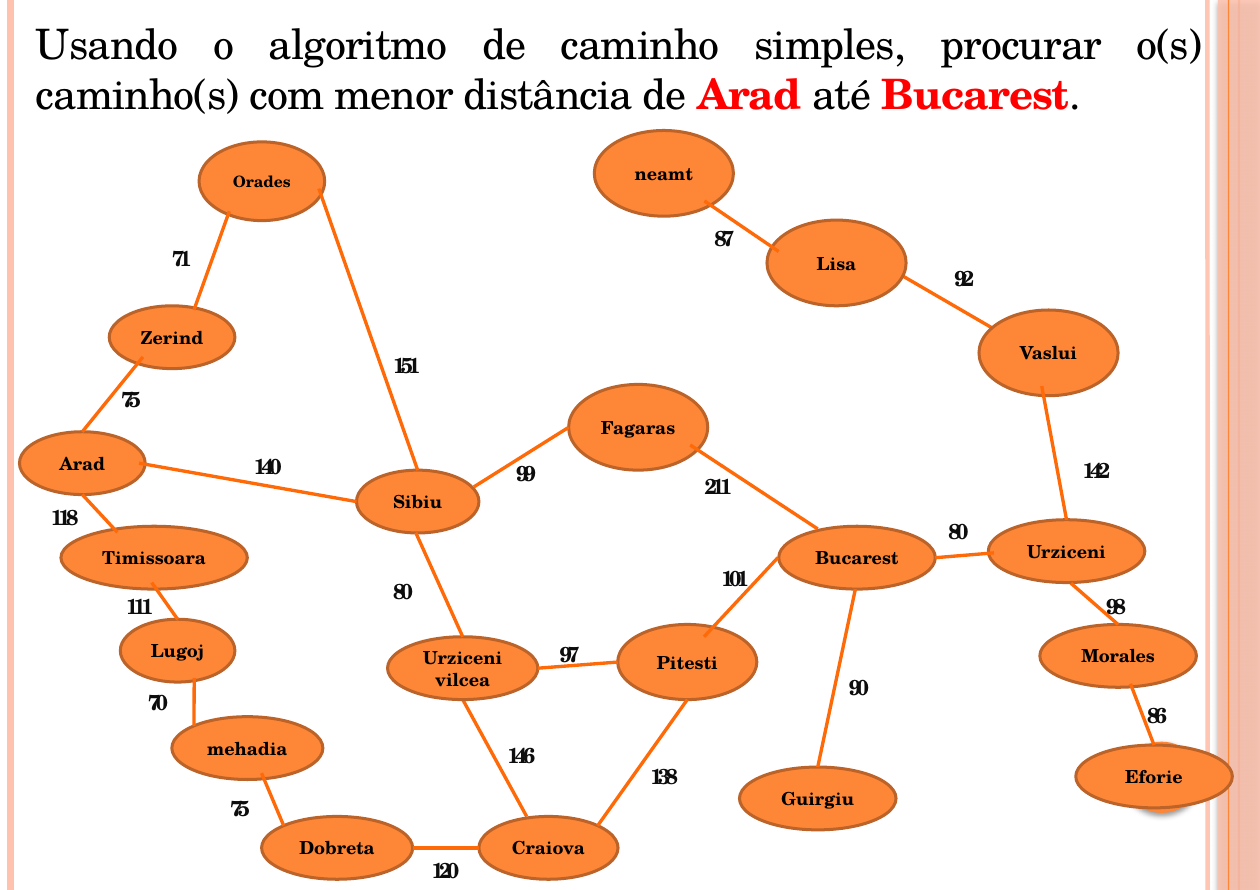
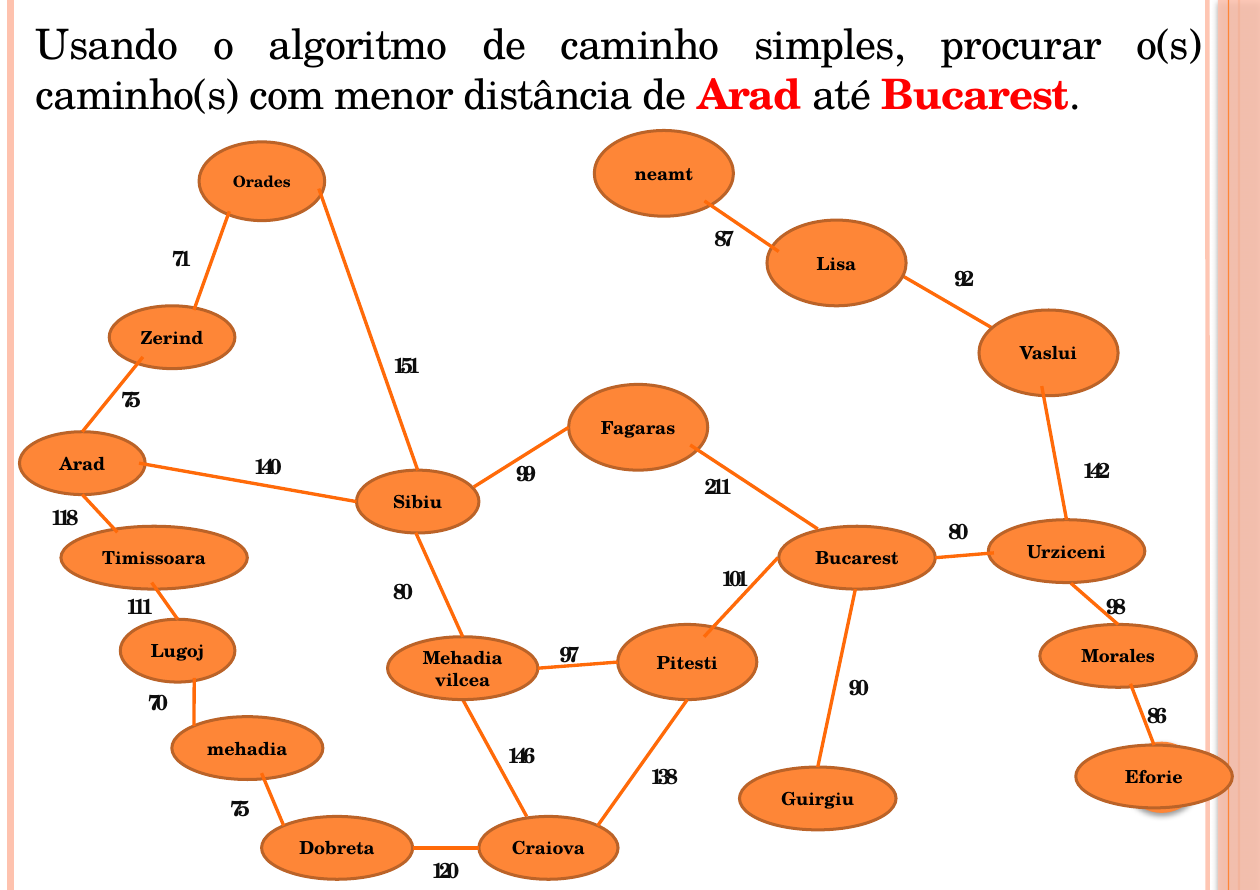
Urziceni at (463, 659): Urziceni -> Mehadia
